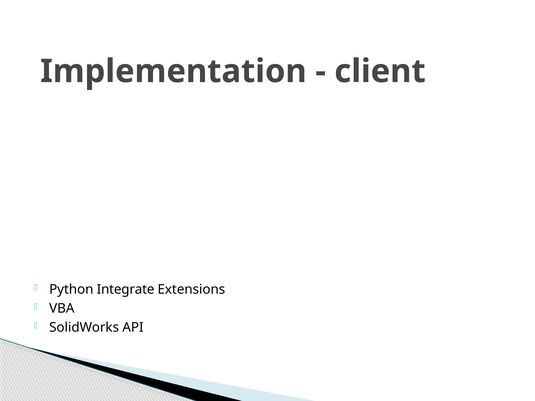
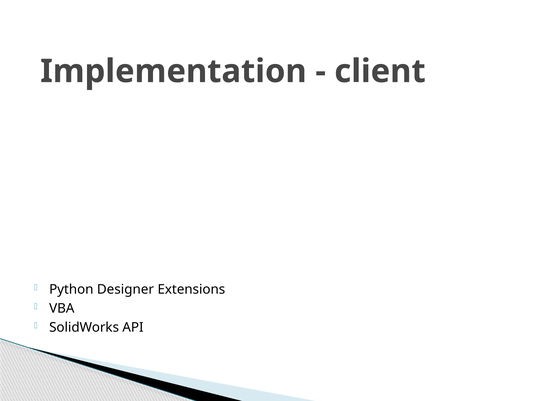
Integrate: Integrate -> Designer
